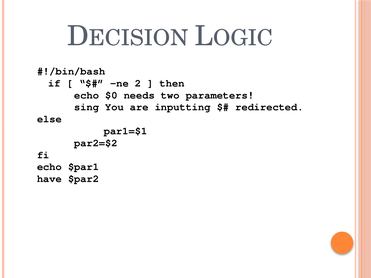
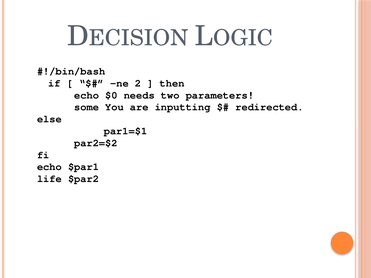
sing: sing -> some
have: have -> life
